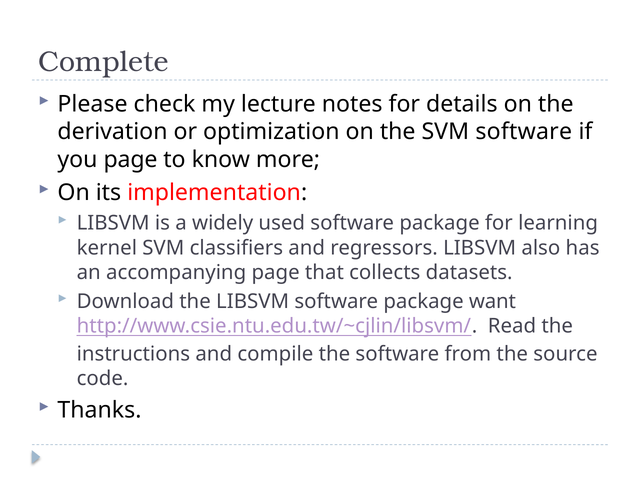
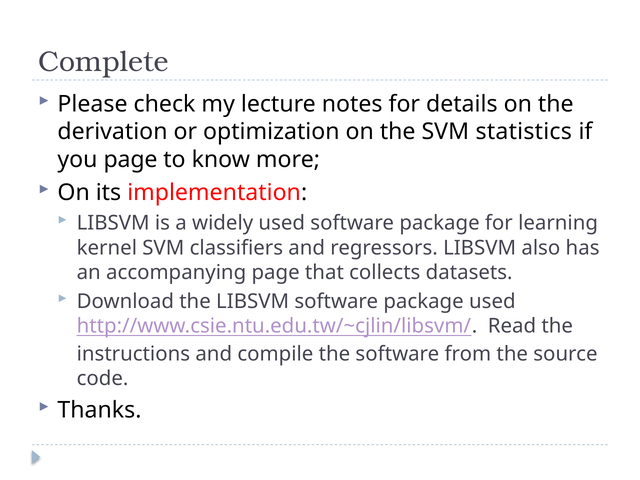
SVM software: software -> statistics
package want: want -> used
